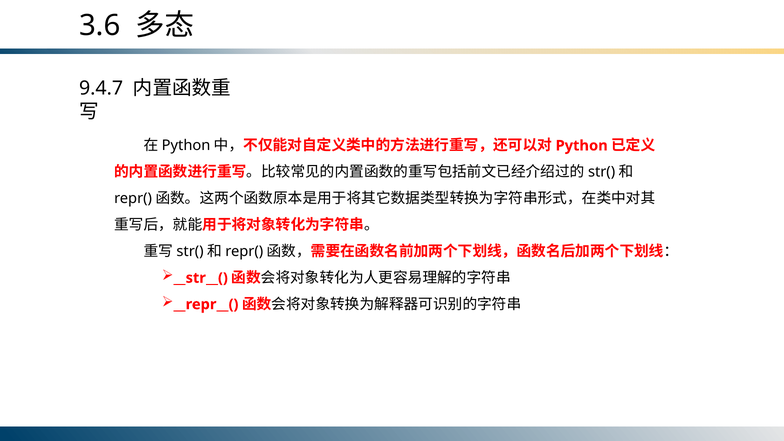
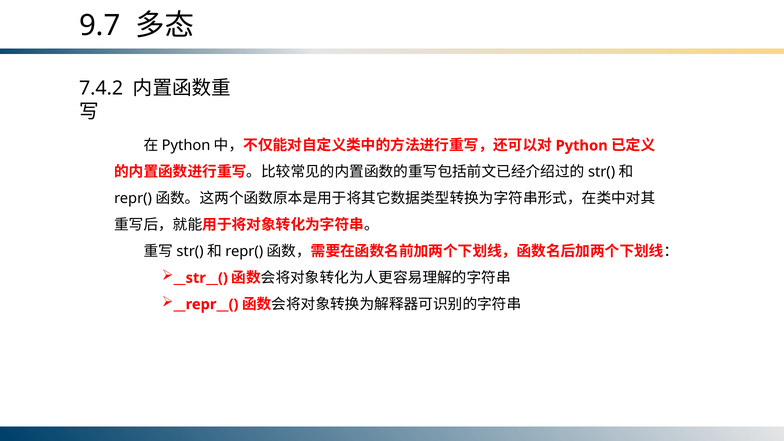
3.6: 3.6 -> 9.7
9.4.7: 9.4.7 -> 7.4.2
